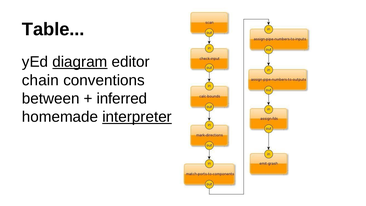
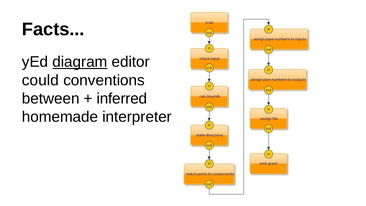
Table: Table -> Facts
chain: chain -> could
interpreter underline: present -> none
